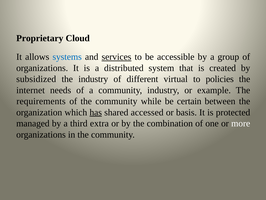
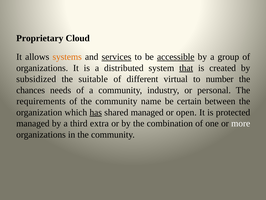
systems colour: blue -> orange
accessible underline: none -> present
that underline: none -> present
the industry: industry -> suitable
policies: policies -> number
internet: internet -> chances
example: example -> personal
while: while -> name
shared accessed: accessed -> managed
basis: basis -> open
